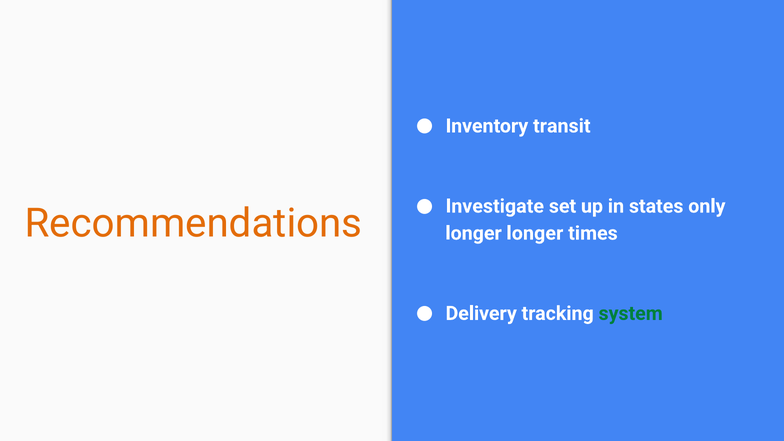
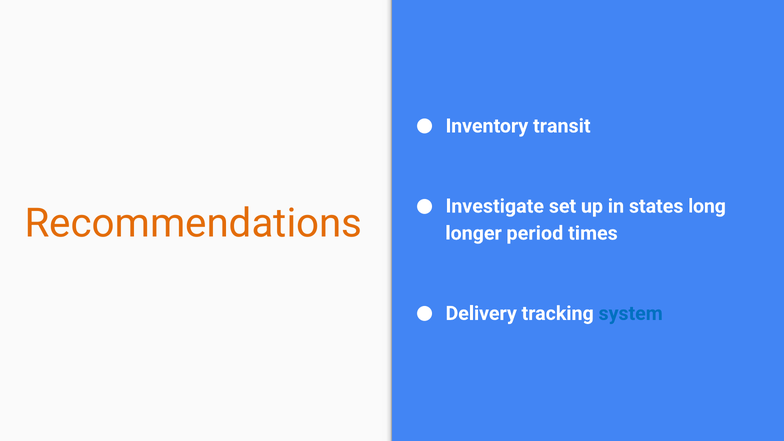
only: only -> long
longer longer: longer -> period
system colour: green -> blue
